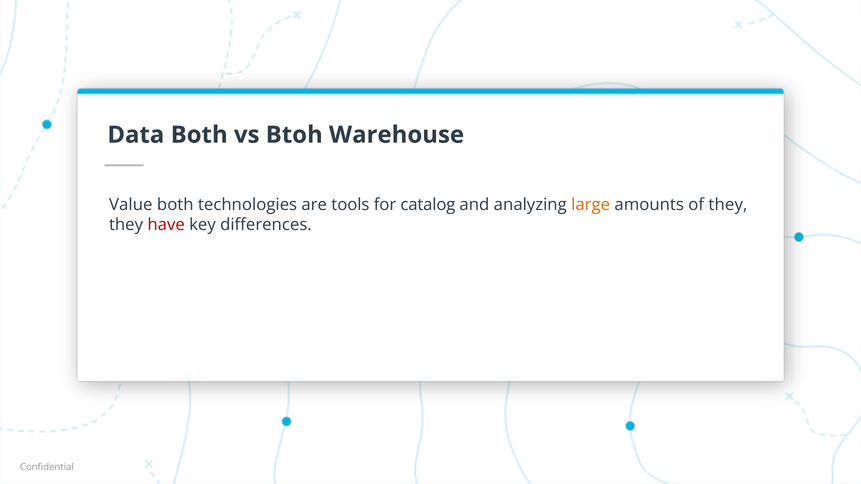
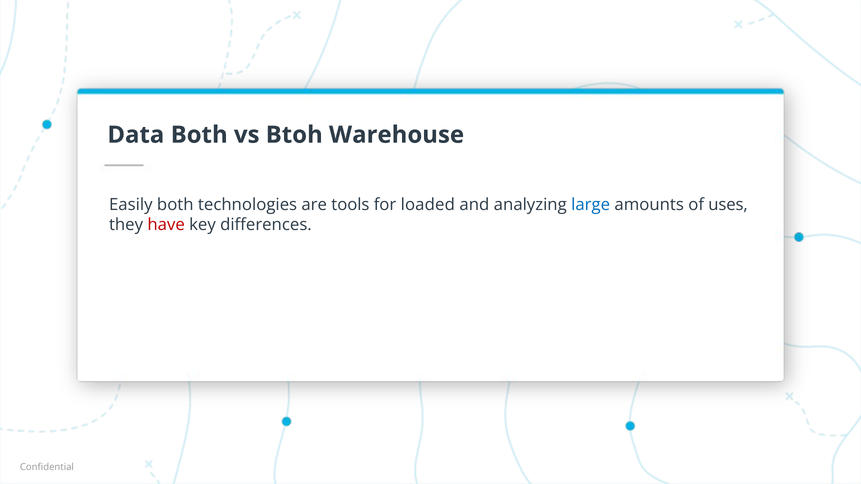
Value: Value -> Easily
catalog: catalog -> loaded
large colour: orange -> blue
of they: they -> uses
